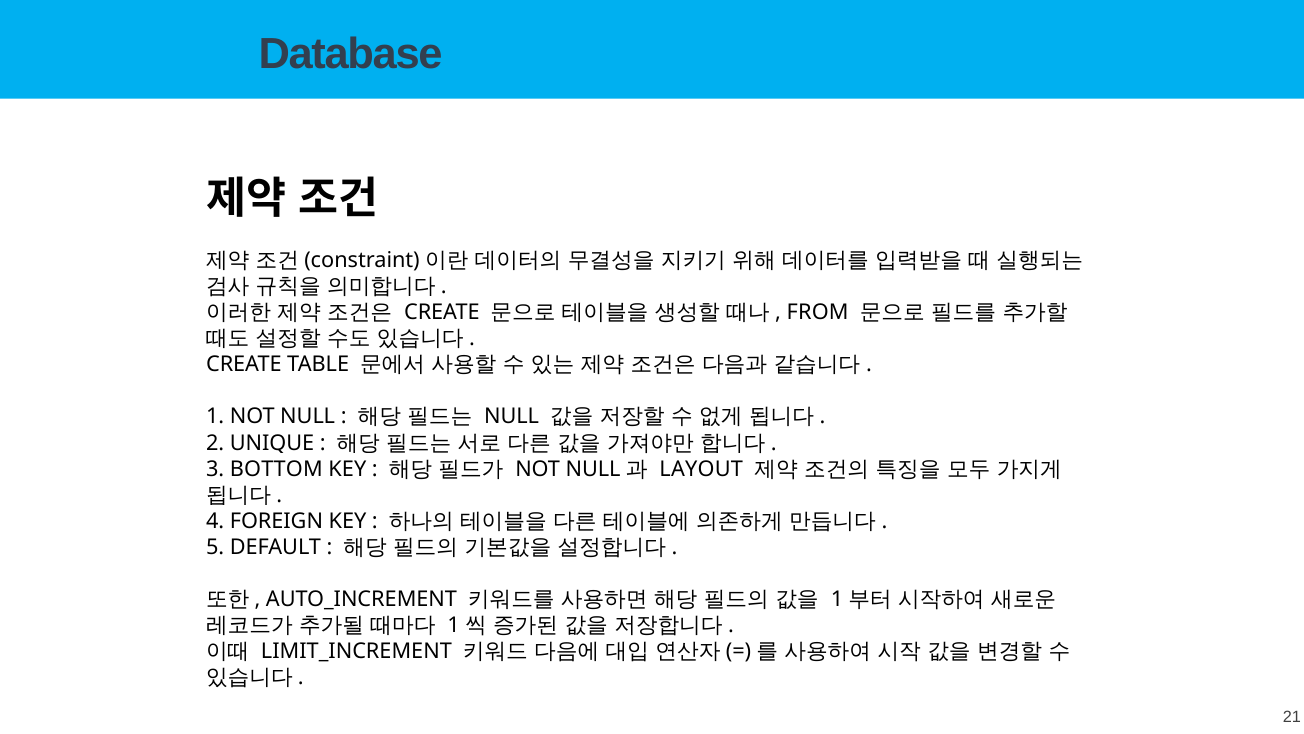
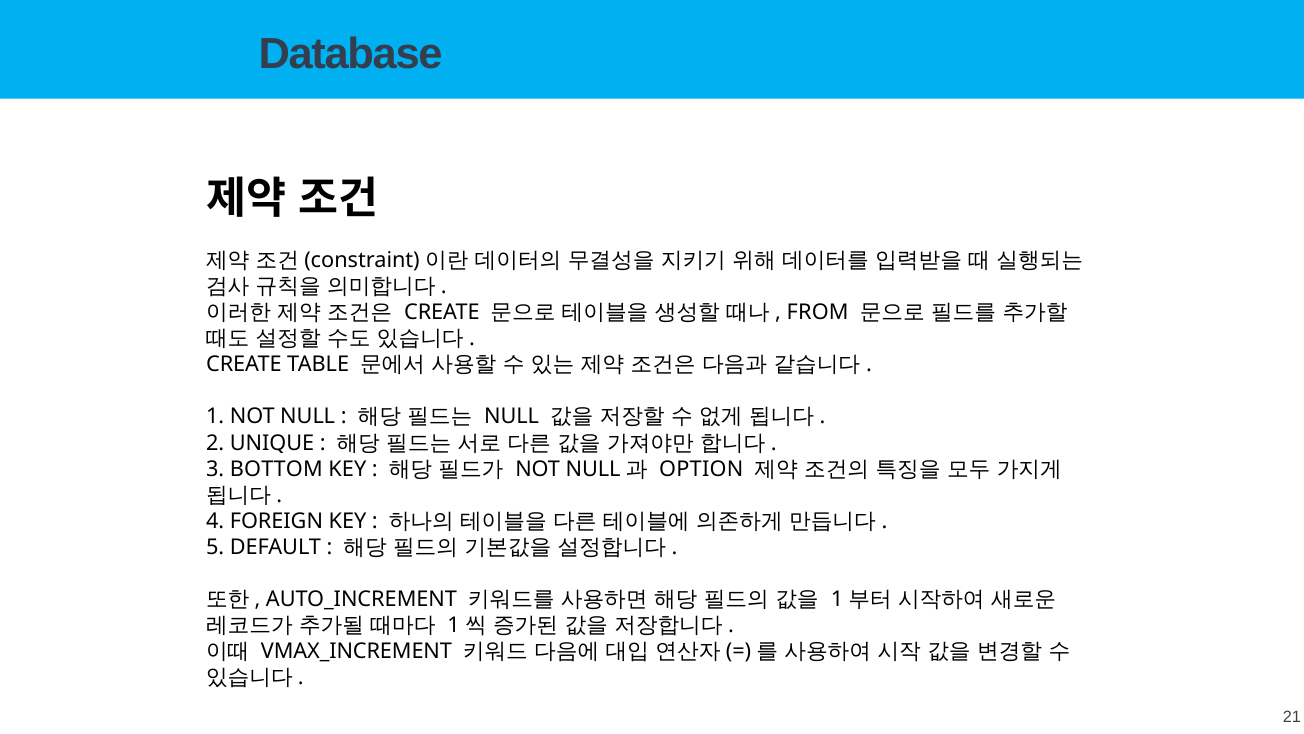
LAYOUT: LAYOUT -> OPTION
LIMIT_INCREMENT: LIMIT_INCREMENT -> VMAX_INCREMENT
